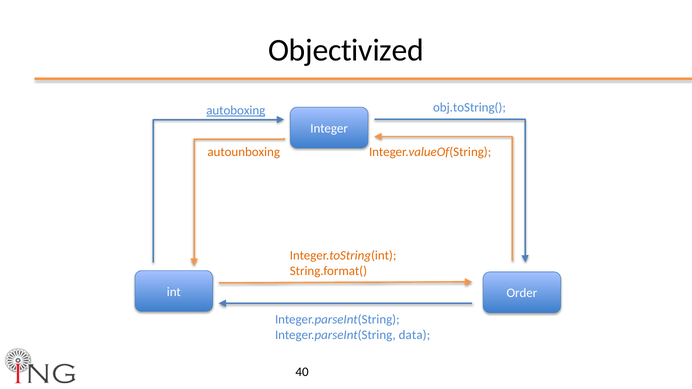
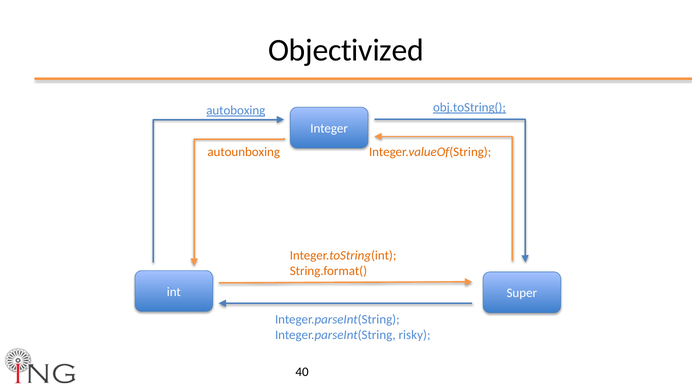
obj.toString( underline: none -> present
Order: Order -> Super
data: data -> risky
